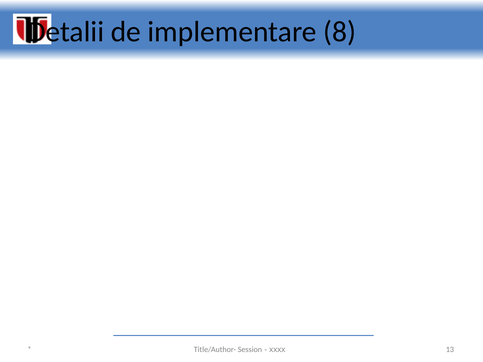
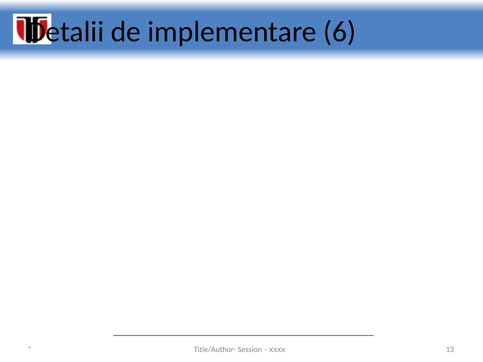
8: 8 -> 6
